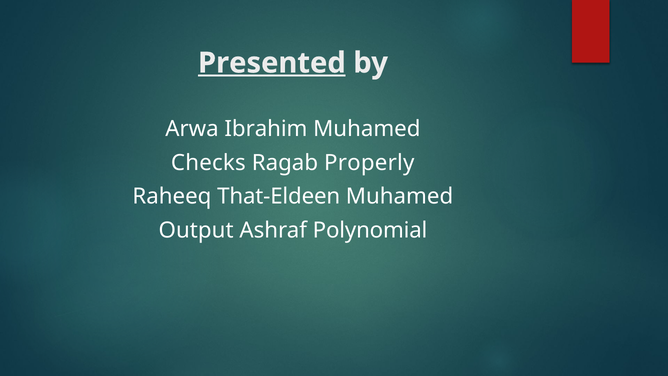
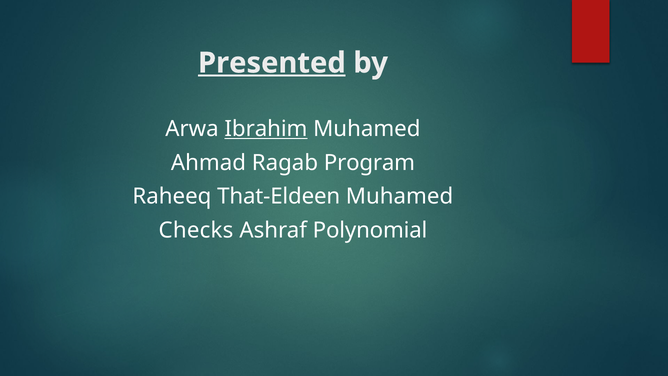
Ibrahim underline: none -> present
Checks: Checks -> Ahmad
Properly: Properly -> Program
Output: Output -> Checks
